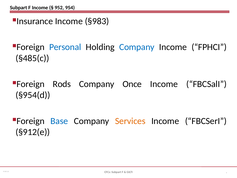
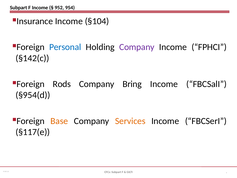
§983: §983 -> §104
Company at (137, 47) colour: blue -> purple
§485(c: §485(c -> §142(c
Once: Once -> Bring
Base colour: blue -> orange
§912(e: §912(e -> §117(e
